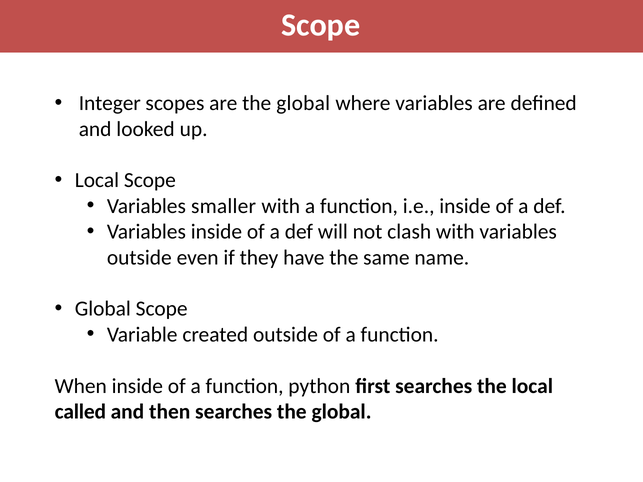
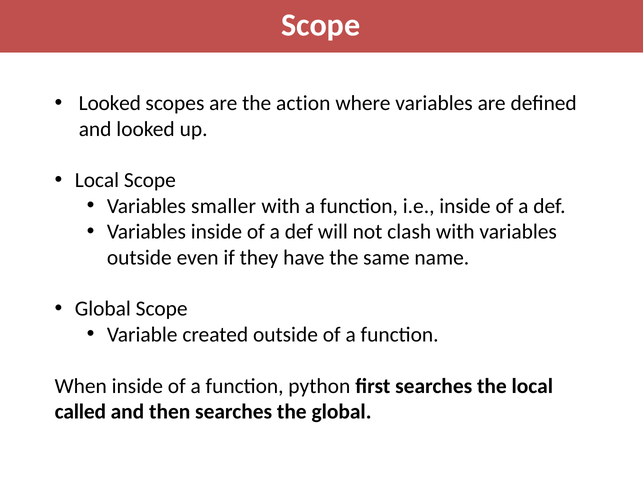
Integer at (110, 103): Integer -> Looked
are the global: global -> action
